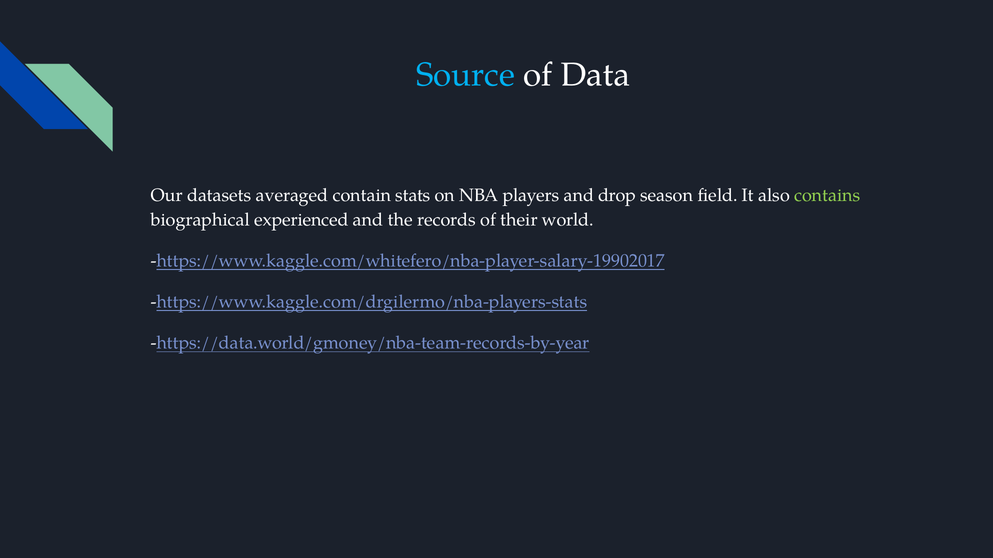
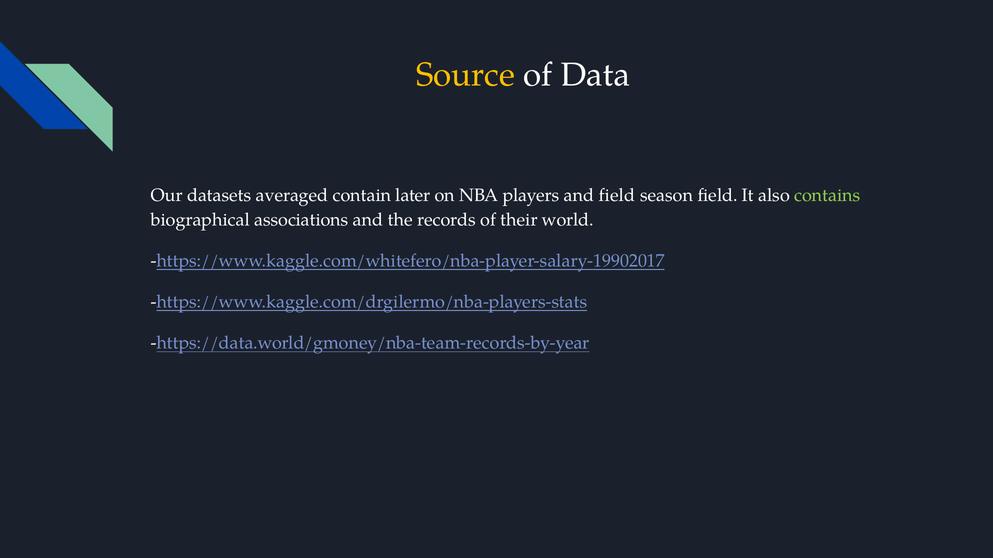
Source colour: light blue -> yellow
stats: stats -> later
and drop: drop -> field
experienced: experienced -> associations
